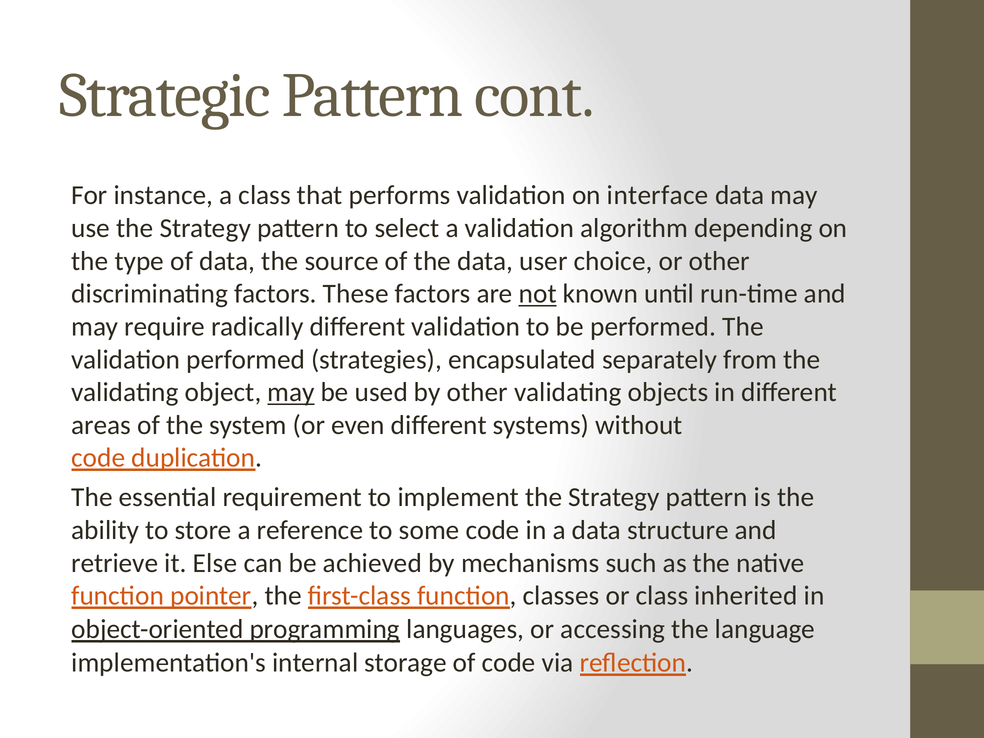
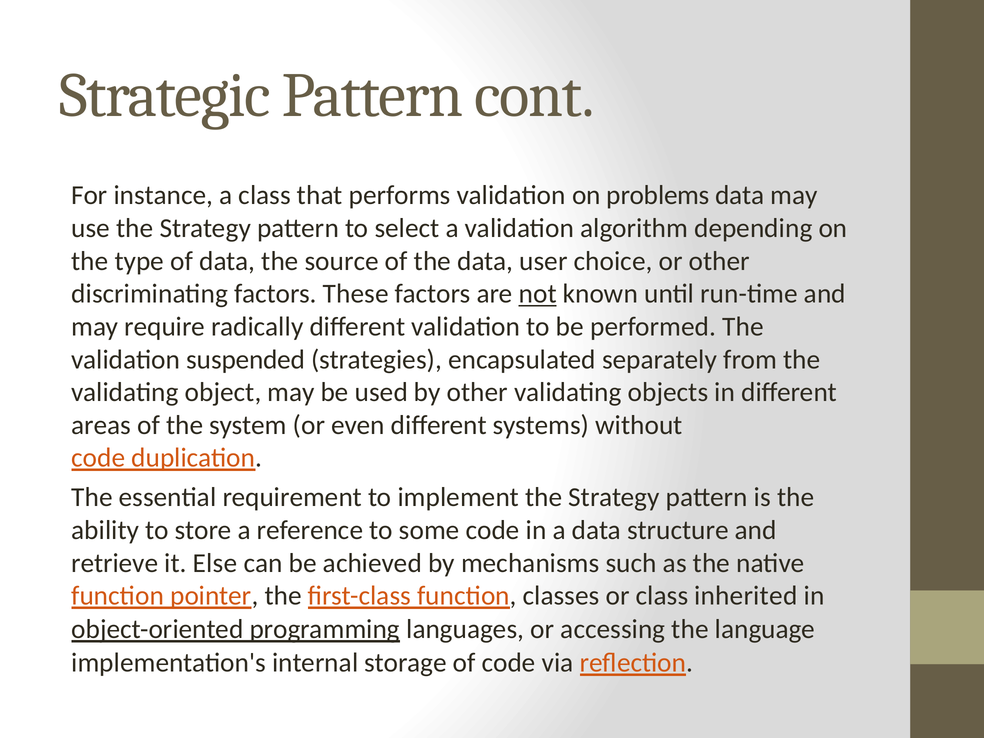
interface: interface -> problems
validation performed: performed -> suspended
may at (291, 392) underline: present -> none
